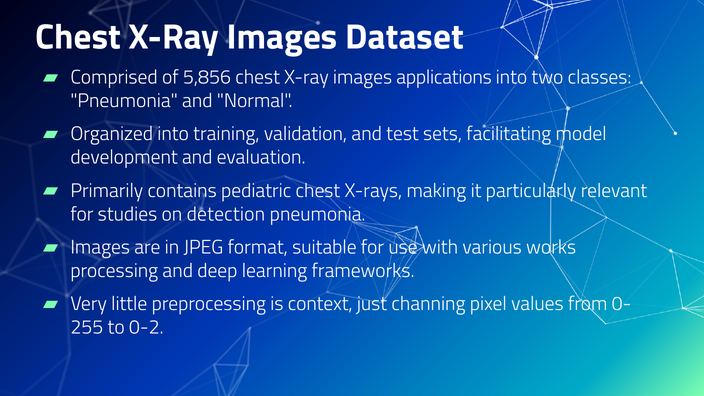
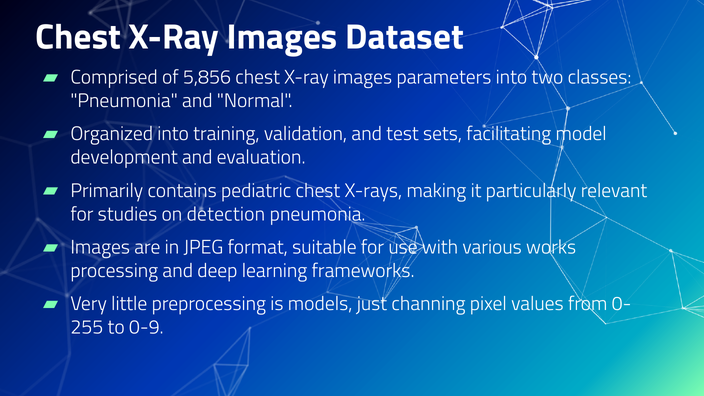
applications: applications -> parameters
context: context -> models
0-2: 0-2 -> 0-9
